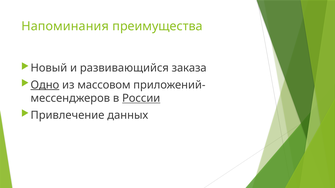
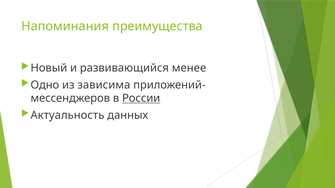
заказа: заказа -> менее
Одно underline: present -> none
массовом: массовом -> зависима
Привлечение: Привлечение -> Актуальность
